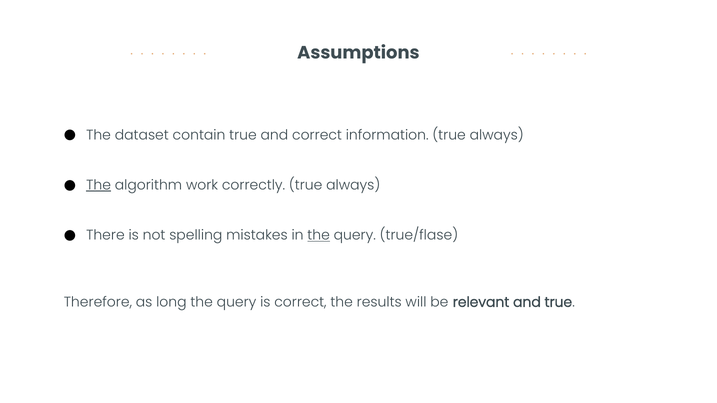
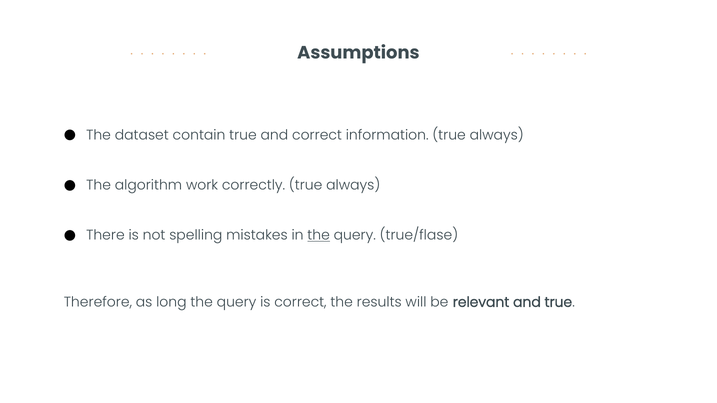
The at (99, 185) underline: present -> none
